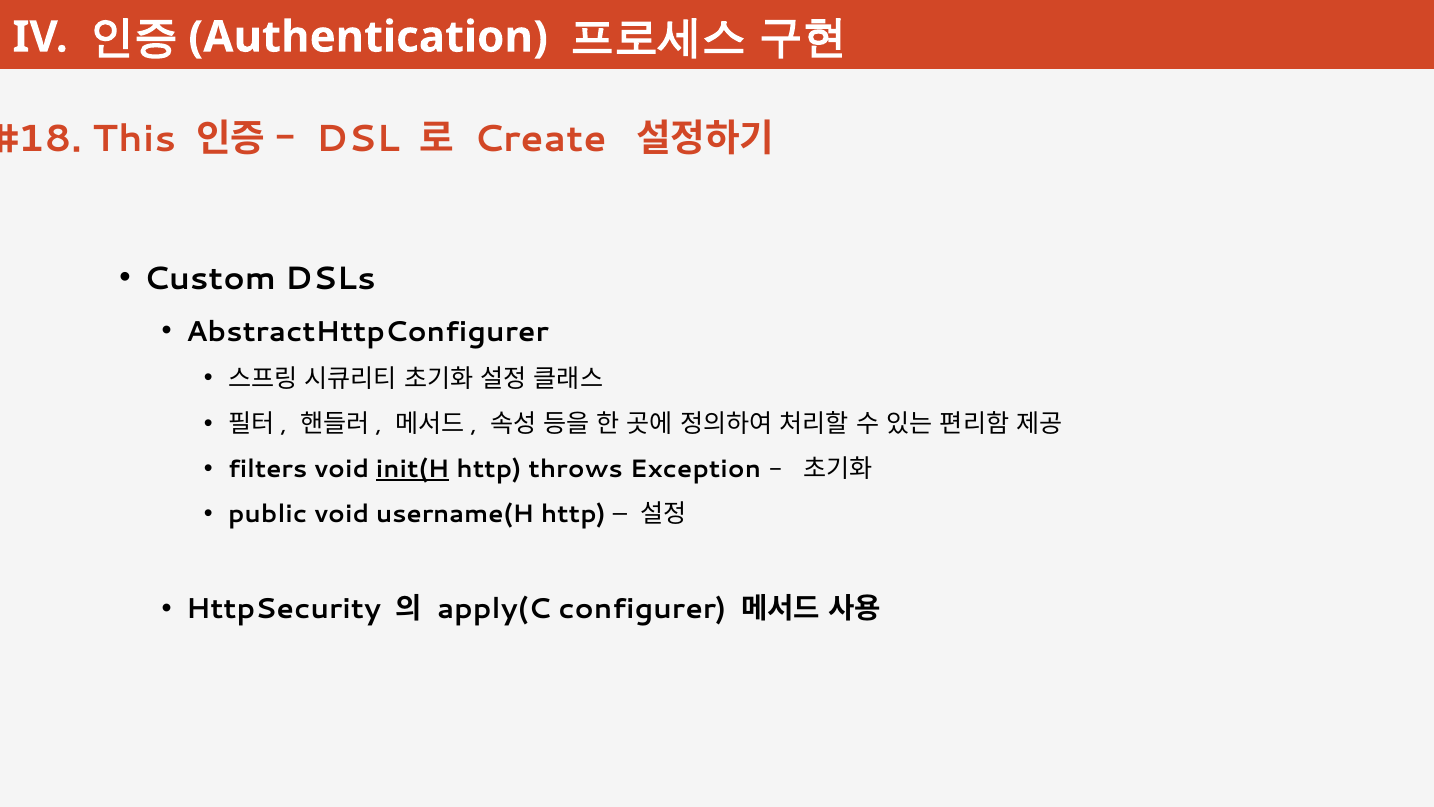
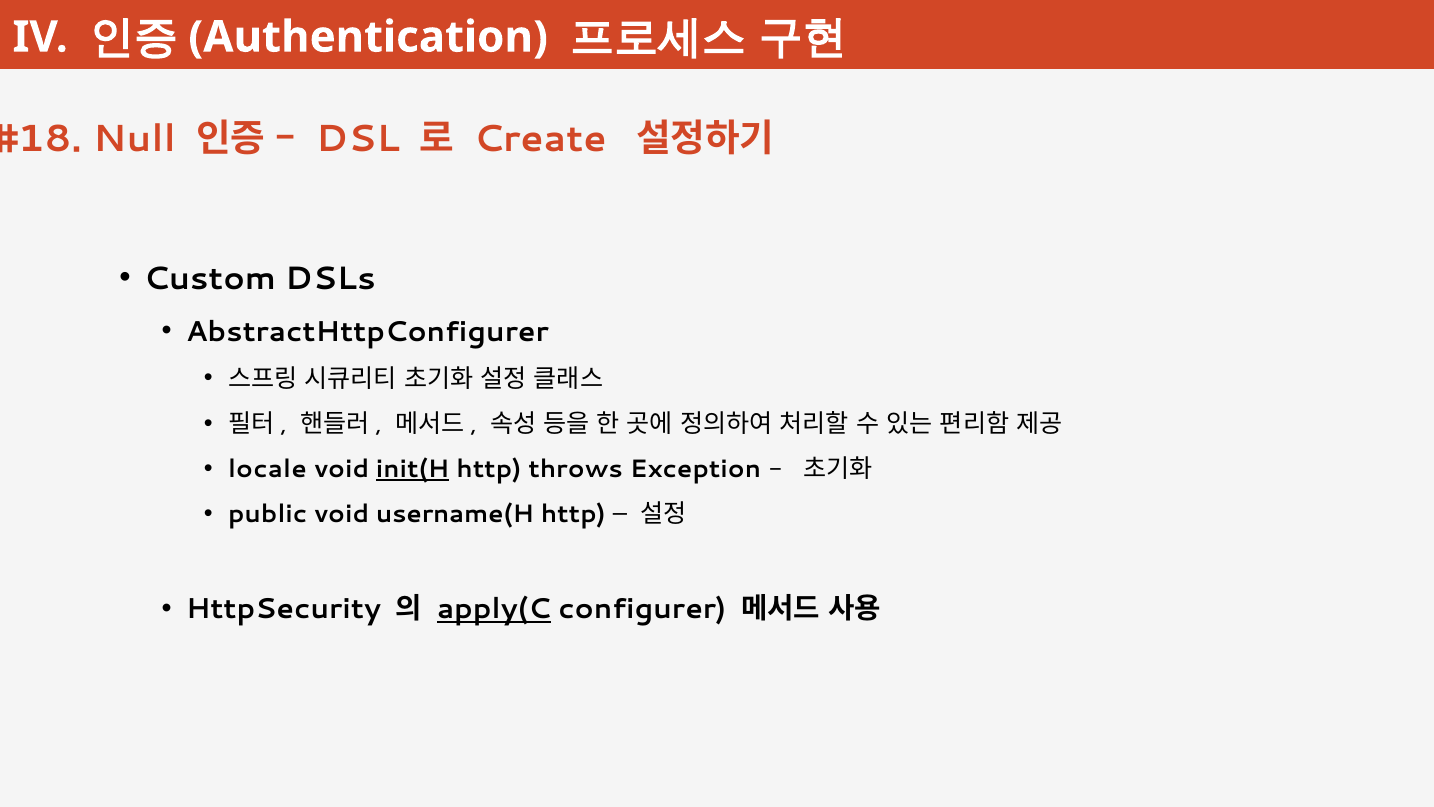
This: This -> Null
filters: filters -> locale
apply(C underline: none -> present
